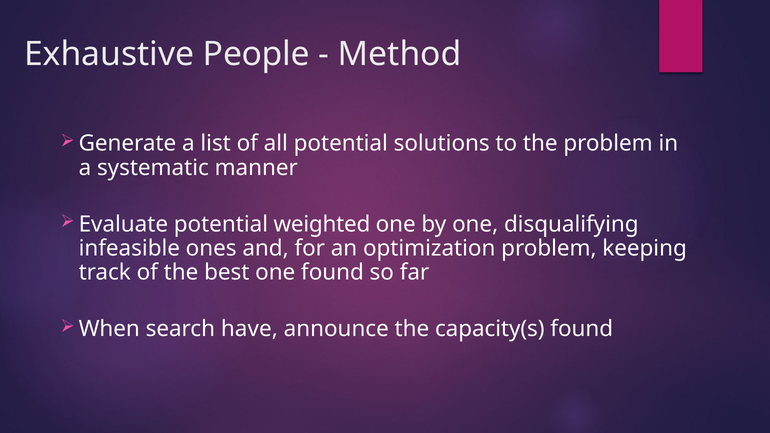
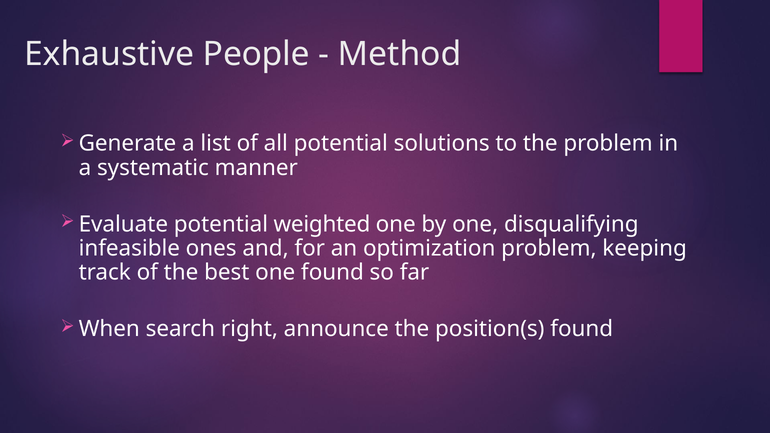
have: have -> right
capacity(s: capacity(s -> position(s
